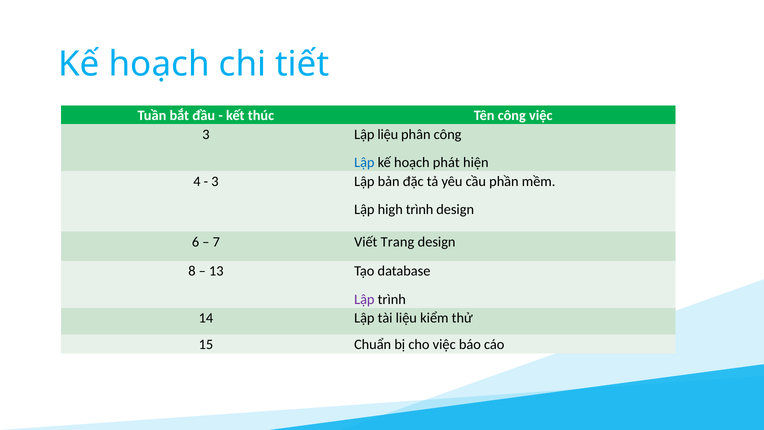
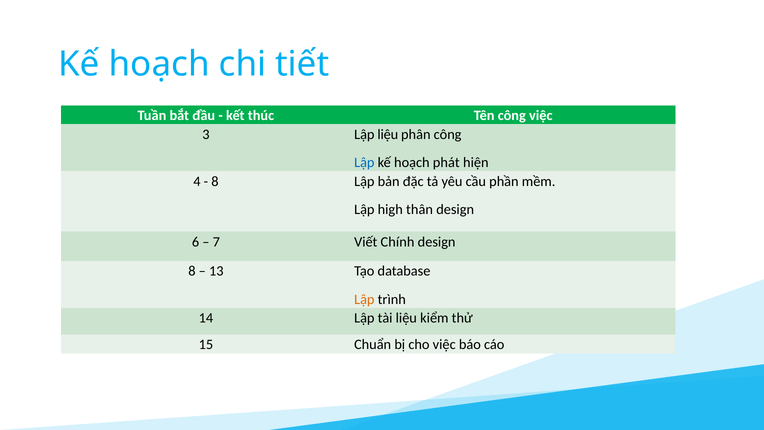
3 at (215, 181): 3 -> 8
high trình: trình -> thân
Trang: Trang -> Chính
Lập at (364, 299) colour: purple -> orange
